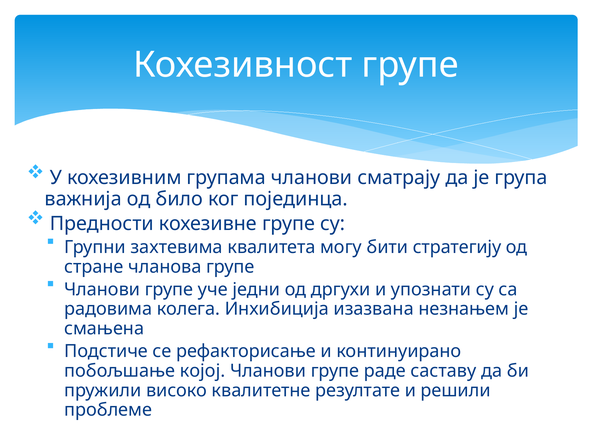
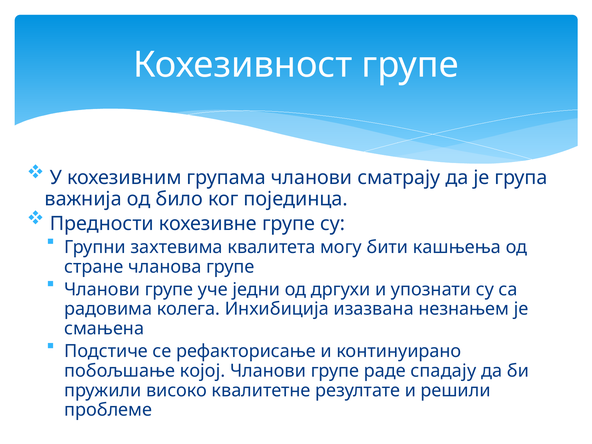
стратегију: стратегију -> кашњења
саставу: саставу -> спадају
